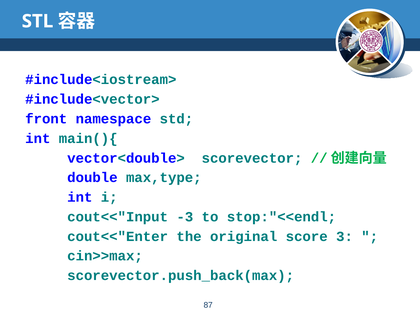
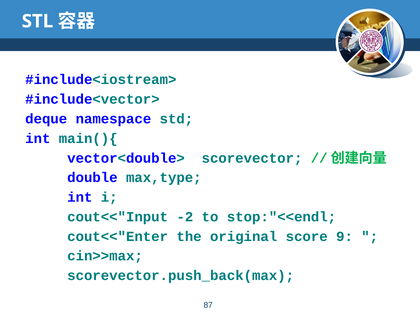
front: front -> deque
-3: -3 -> -2
3: 3 -> 9
